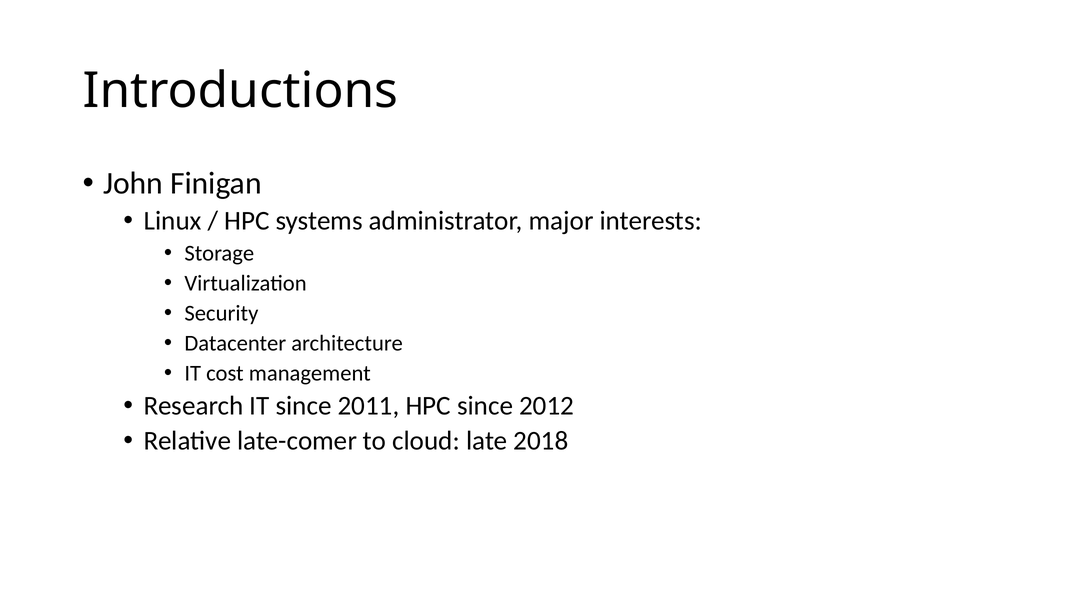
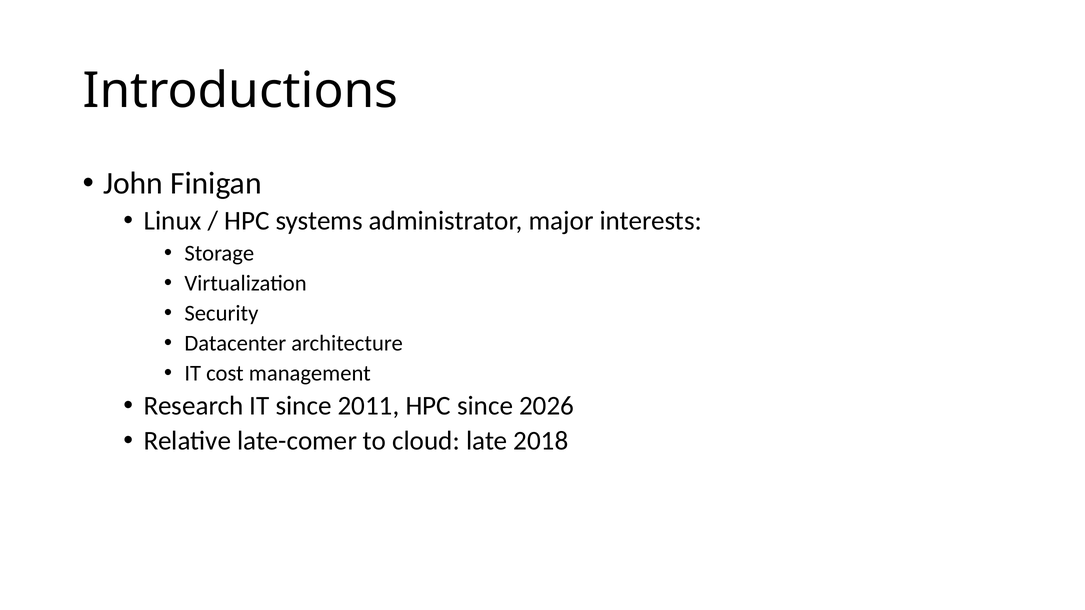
2012: 2012 -> 2026
